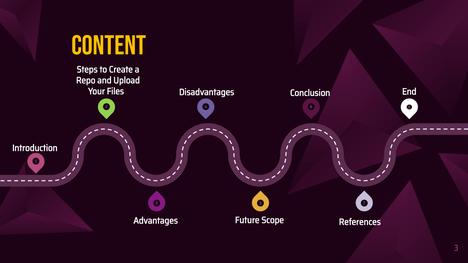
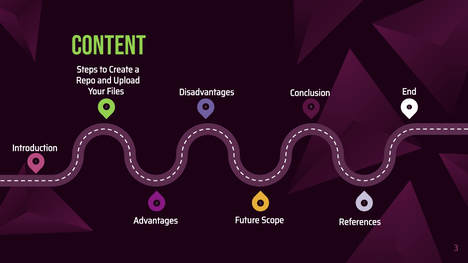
Content colour: yellow -> light green
